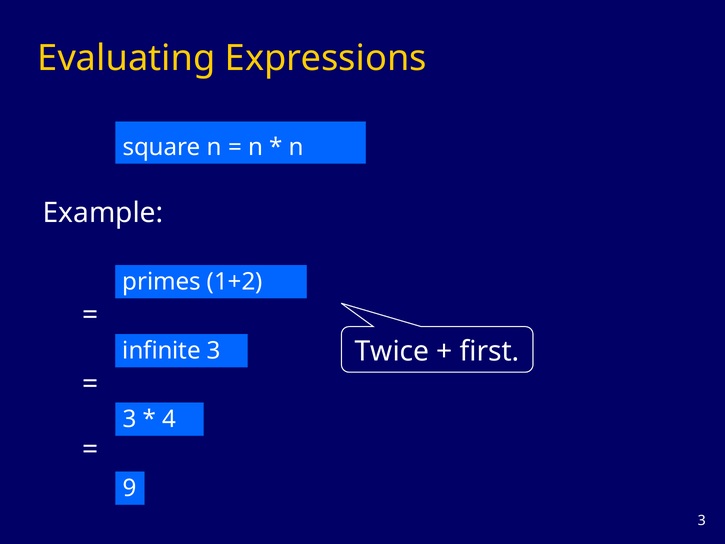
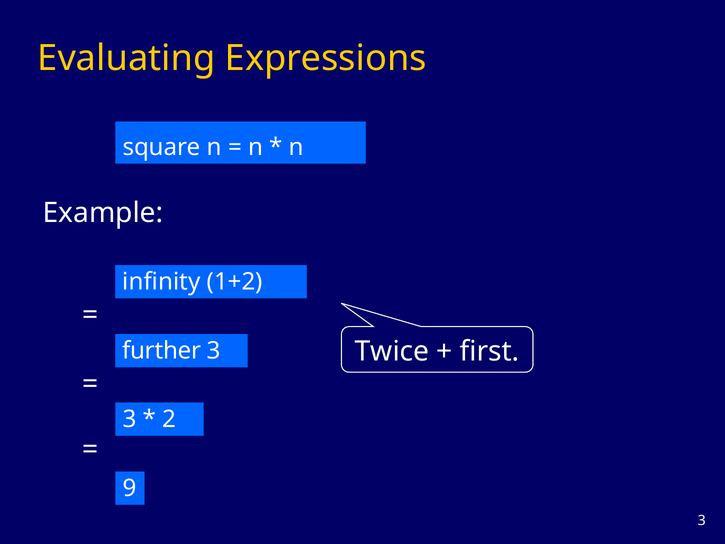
primes: primes -> infinity
infinite: infinite -> further
4: 4 -> 2
